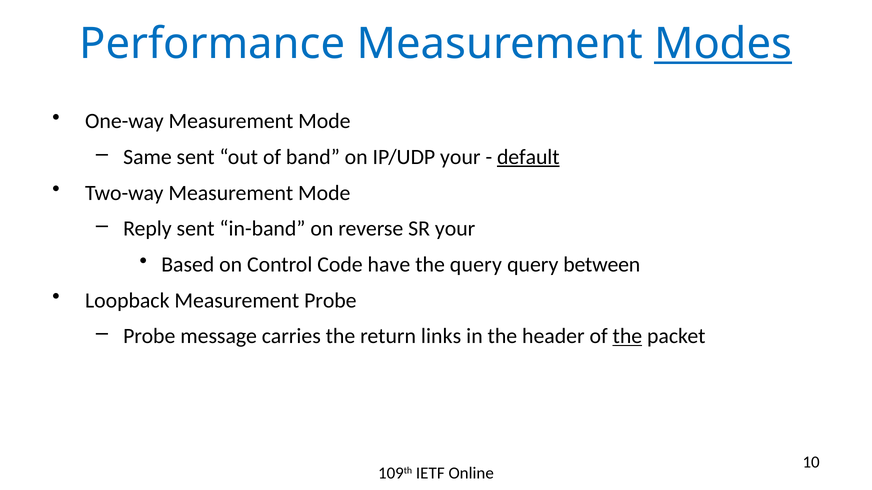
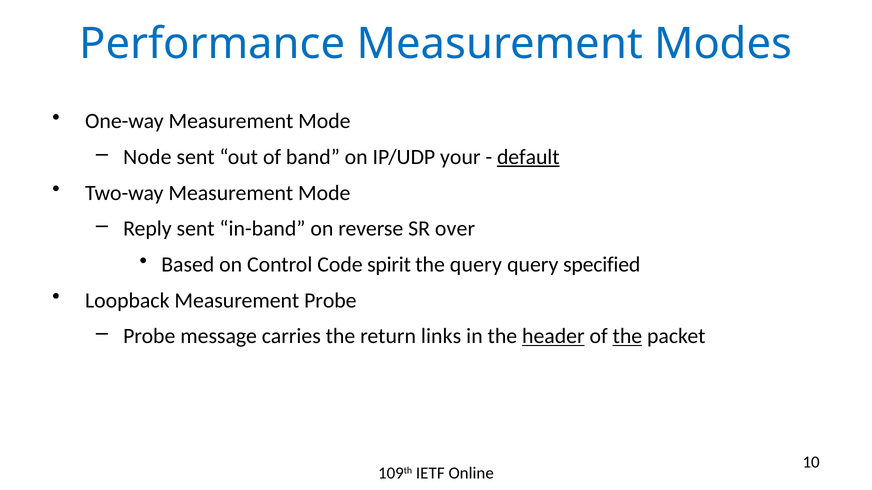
Modes underline: present -> none
Same: Same -> Node
SR your: your -> over
have: have -> spirit
between: between -> specified
header underline: none -> present
